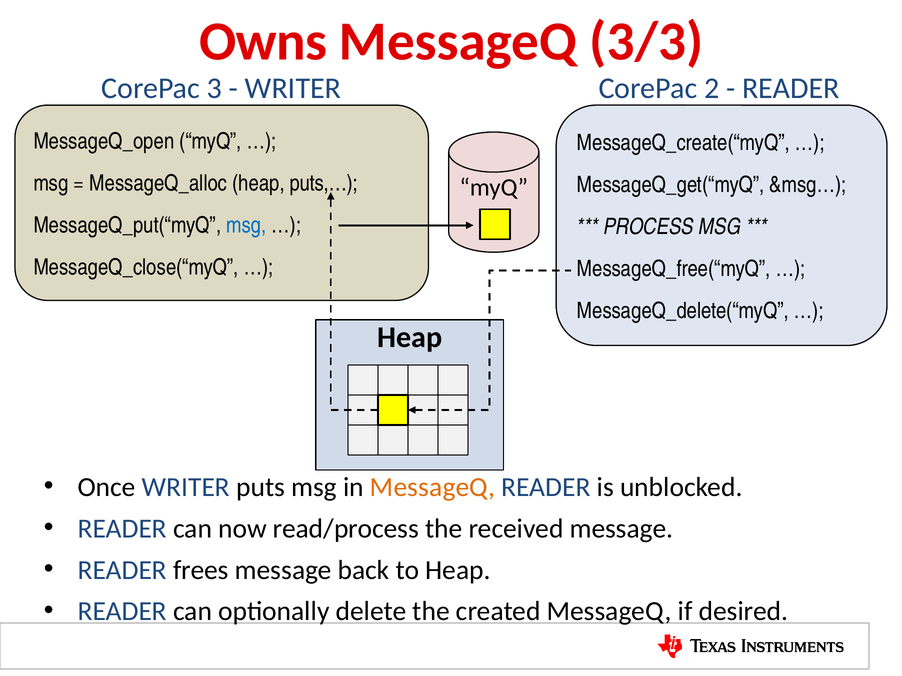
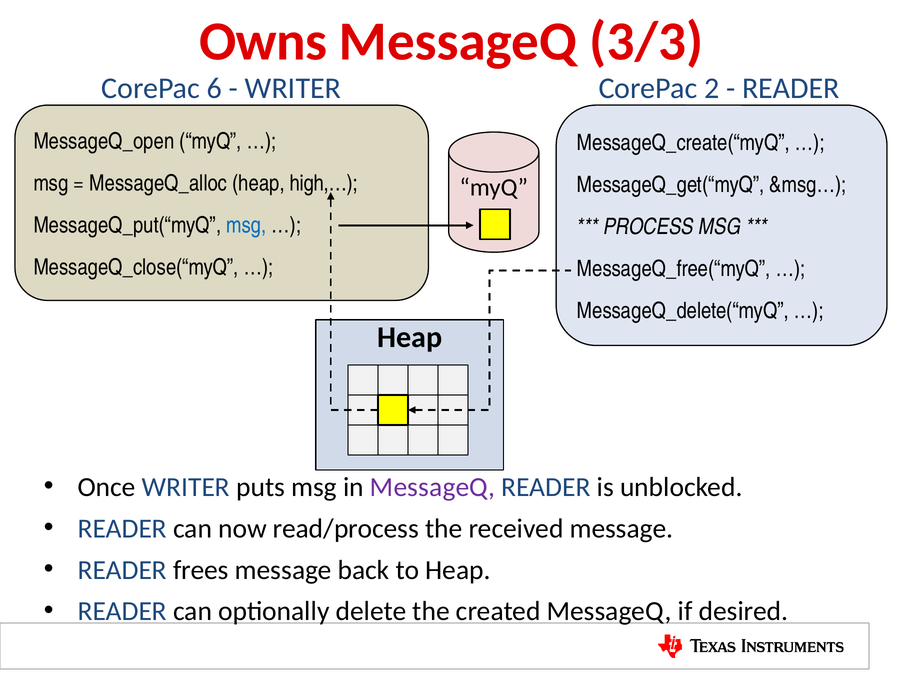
3: 3 -> 6
puts,…: puts,… -> high,…
MessageQ at (432, 487) colour: orange -> purple
